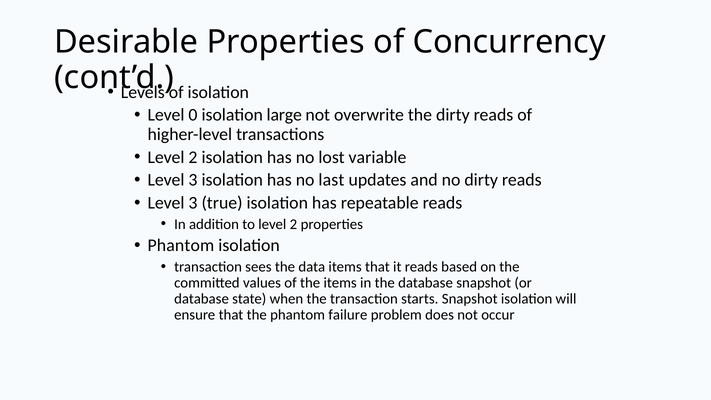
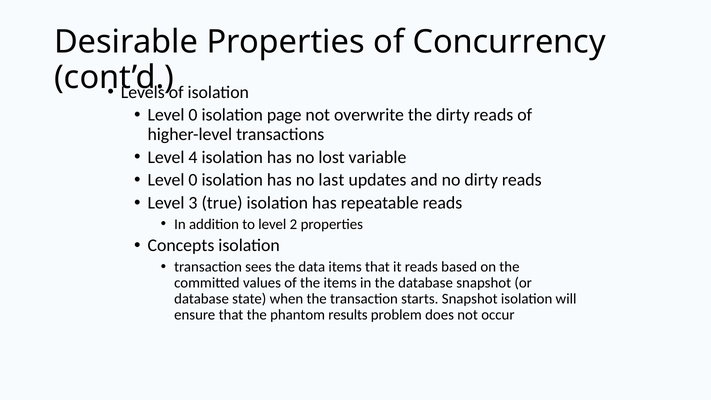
large: large -> page
2 at (193, 157): 2 -> 4
3 at (193, 180): 3 -> 0
Phantom at (181, 245): Phantom -> Concepts
failure: failure -> results
